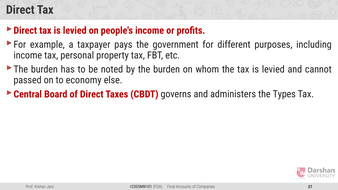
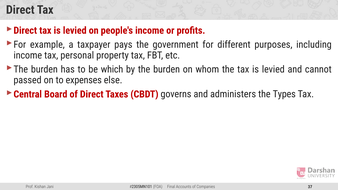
noted: noted -> which
economy: economy -> expenses
